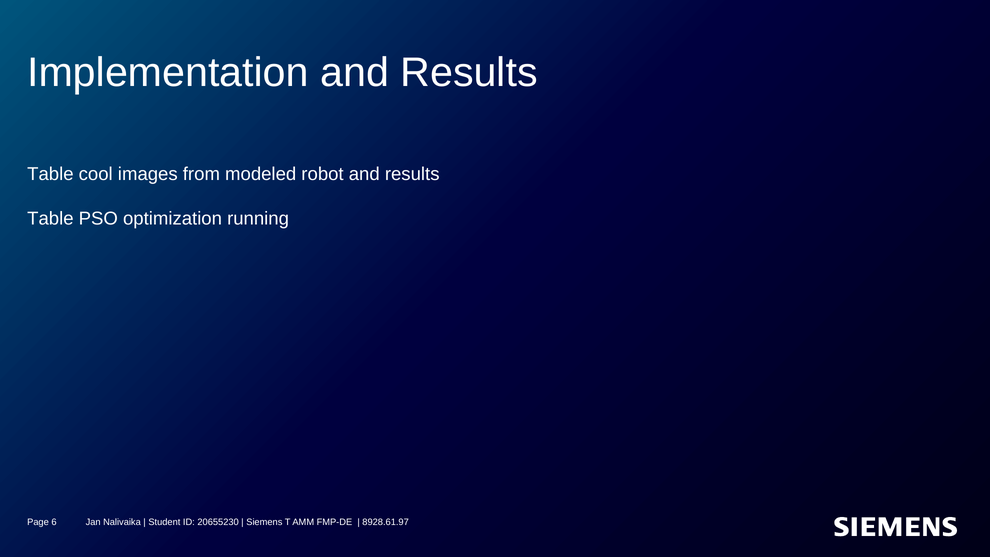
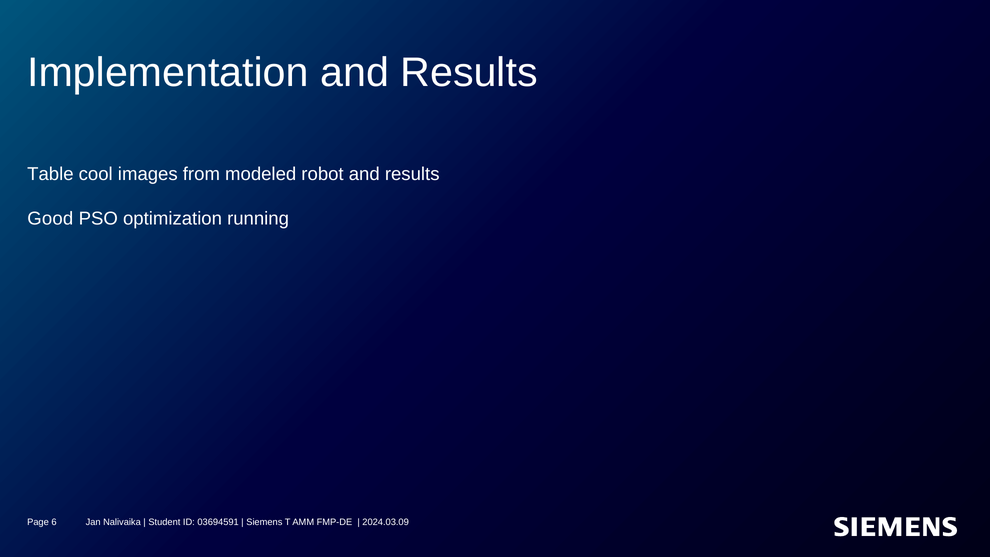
Table at (50, 218): Table -> Good
20655230: 20655230 -> 03694591
8928.61.97: 8928.61.97 -> 2024.03.09
